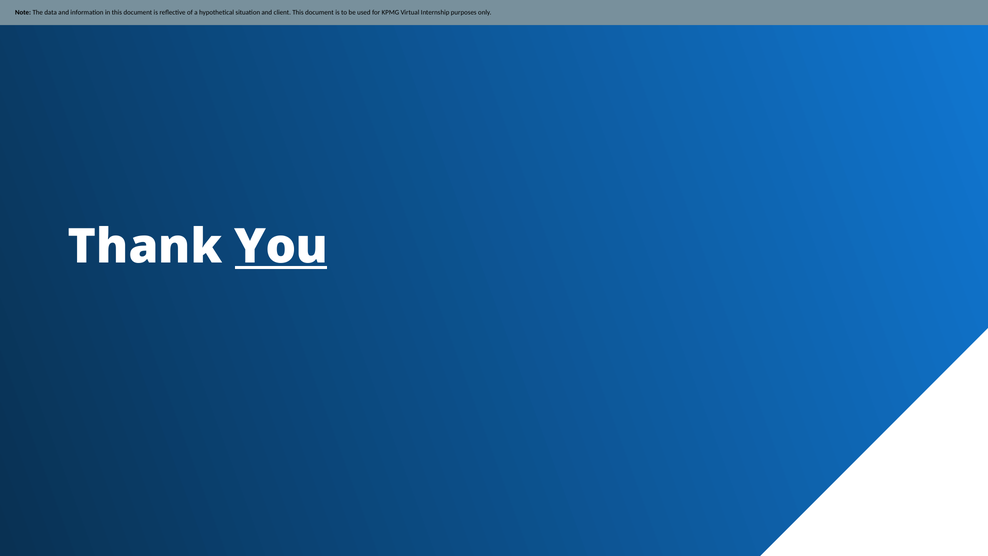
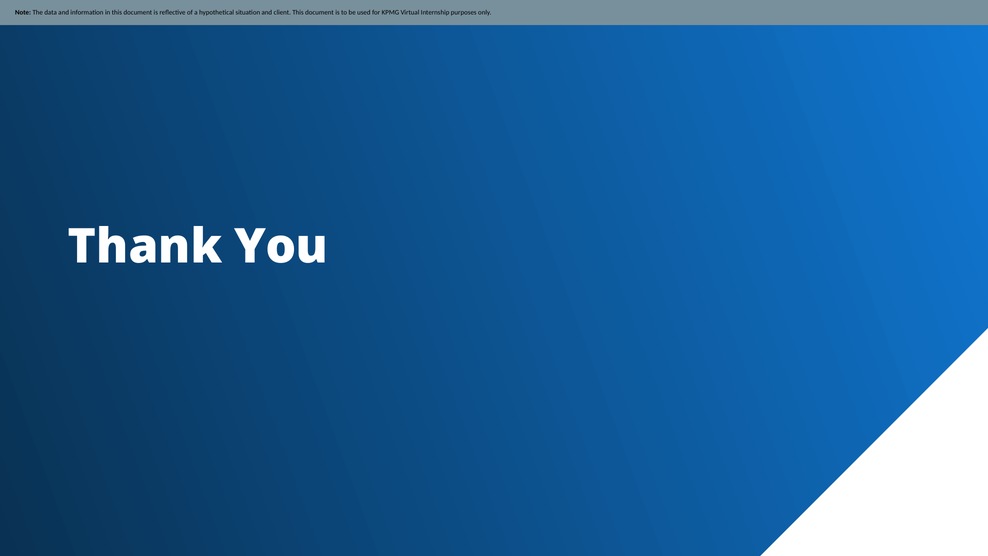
You underline: present -> none
